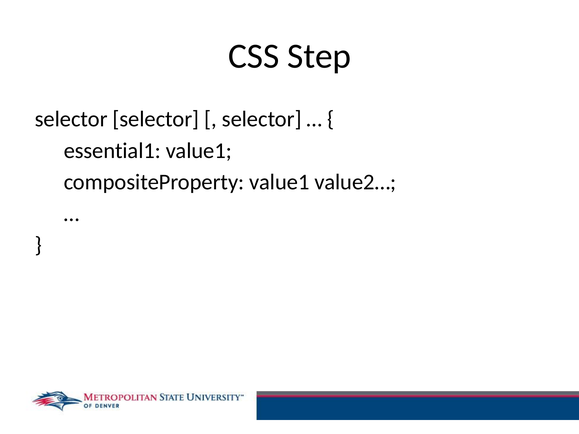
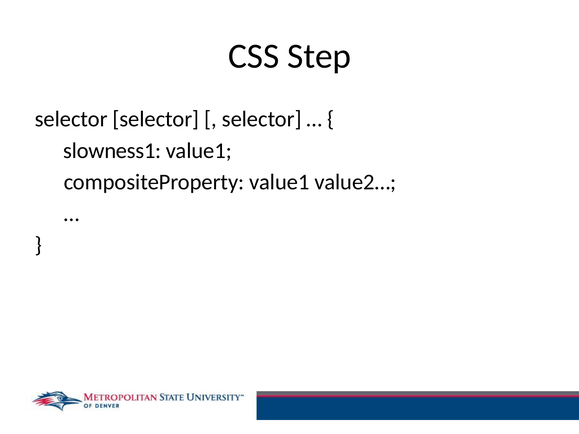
essential1: essential1 -> slowness1
